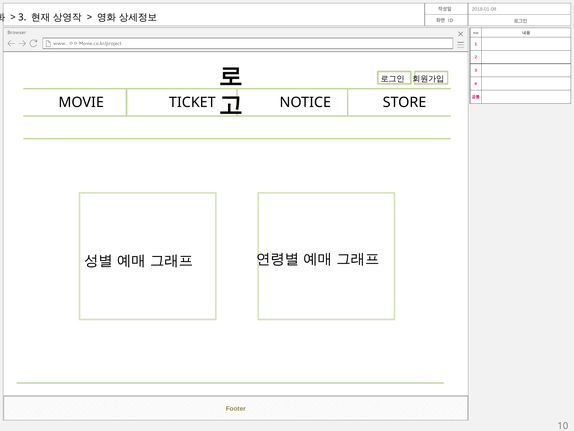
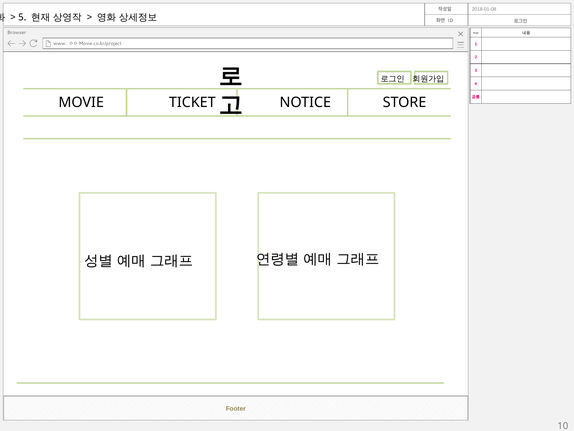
3 at (22, 17): 3 -> 5
